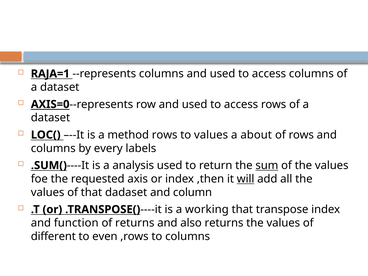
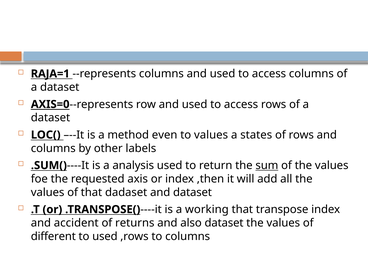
method rows: rows -> even
about: about -> states
every: every -> other
will underline: present -> none
and column: column -> dataset
function: function -> accident
also returns: returns -> dataset
to even: even -> used
